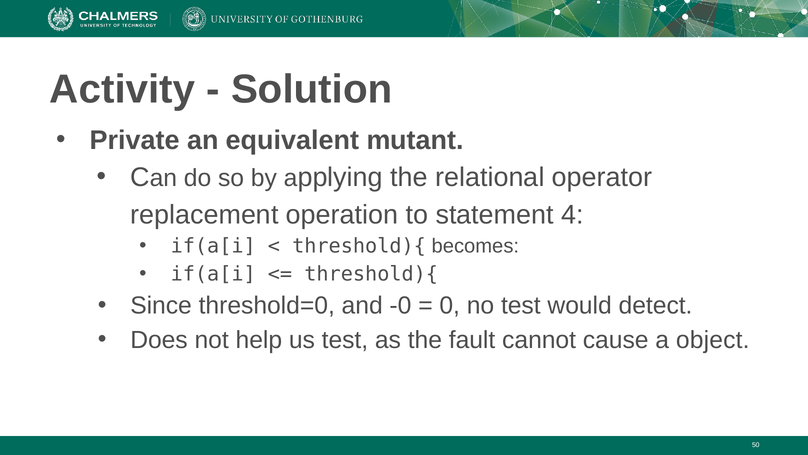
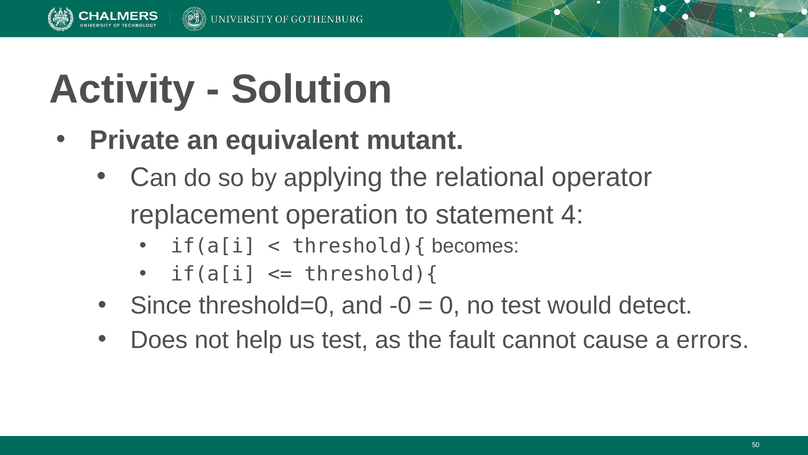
object: object -> errors
